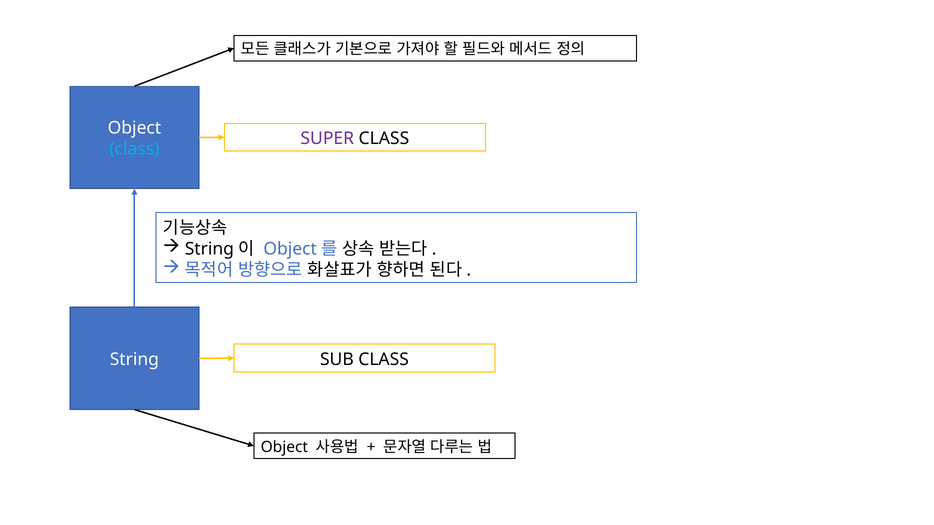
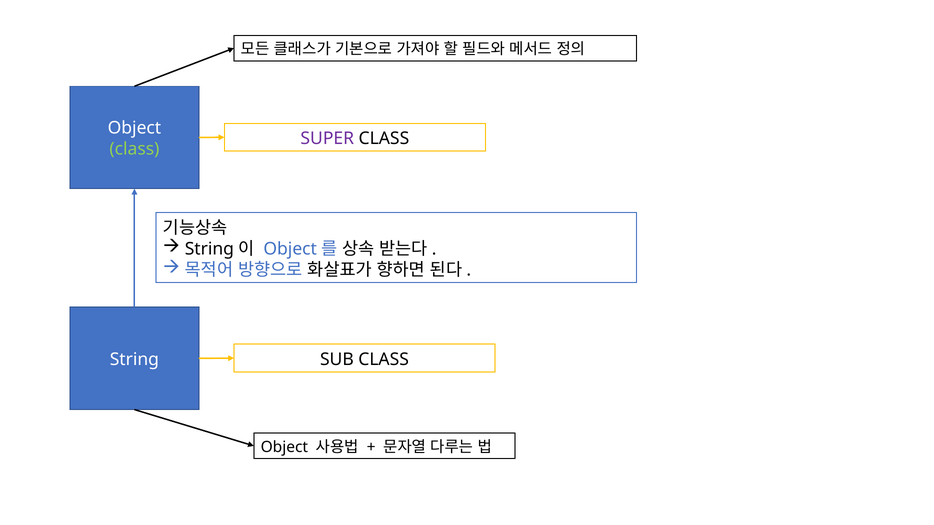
class at (134, 149) colour: light blue -> light green
